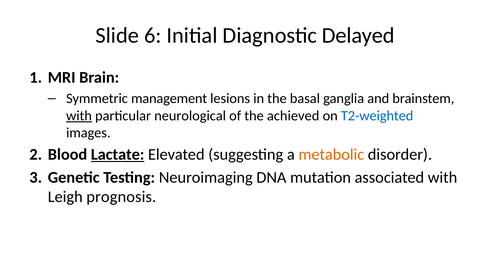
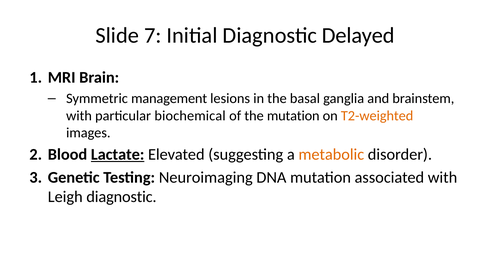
6: 6 -> 7
with at (79, 116) underline: present -> none
neurological: neurological -> biochemical
the achieved: achieved -> mutation
T2-weighted colour: blue -> orange
Leigh prognosis: prognosis -> diagnostic
